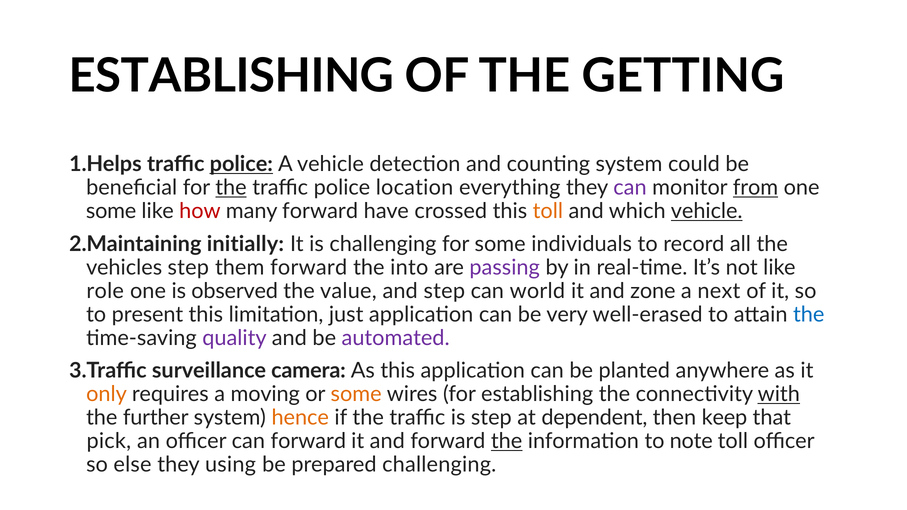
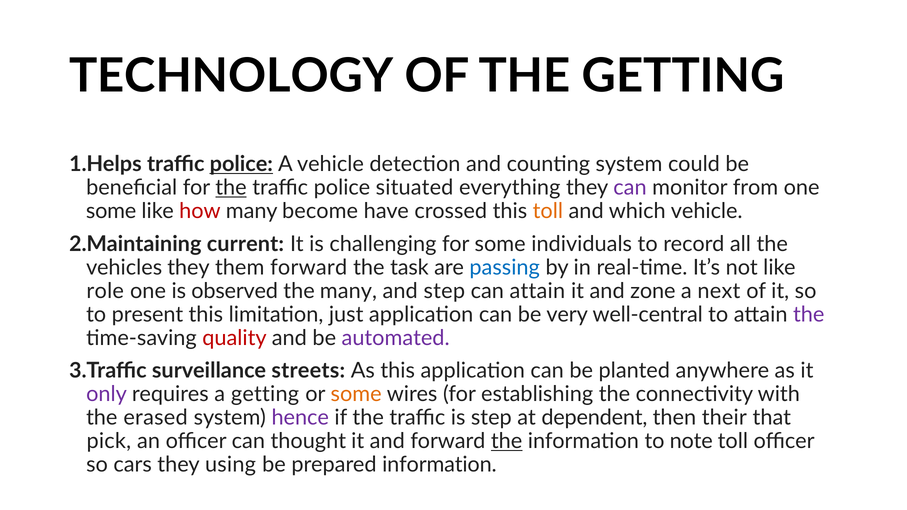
ESTABLISHING at (231, 76): ESTABLISHING -> TECHNOLOGY
location: location -> situated
from underline: present -> none
many forward: forward -> become
vehicle at (707, 211) underline: present -> none
initially: initially -> current
vehicles step: step -> they
into: into -> task
passing colour: purple -> blue
the value: value -> many
can world: world -> attain
well-erased: well-erased -> well-central
the at (809, 315) colour: blue -> purple
quality colour: purple -> red
camera: camera -> streets
only colour: orange -> purple
a moving: moving -> getting
with underline: present -> none
further: further -> erased
hence colour: orange -> purple
keep: keep -> their
can forward: forward -> thought
else: else -> cars
prepared challenging: challenging -> information
